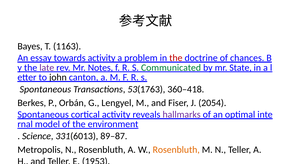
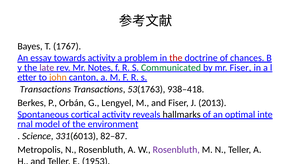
1163: 1163 -> 1767
mr State: State -> Fiser
john colour: black -> orange
Spontaneous at (45, 89): Spontaneous -> Transactions
360–418: 360–418 -> 938–418
2054: 2054 -> 2013
hallmarks colour: purple -> black
89–87: 89–87 -> 82–87
Rosenbluth at (176, 149) colour: orange -> purple
